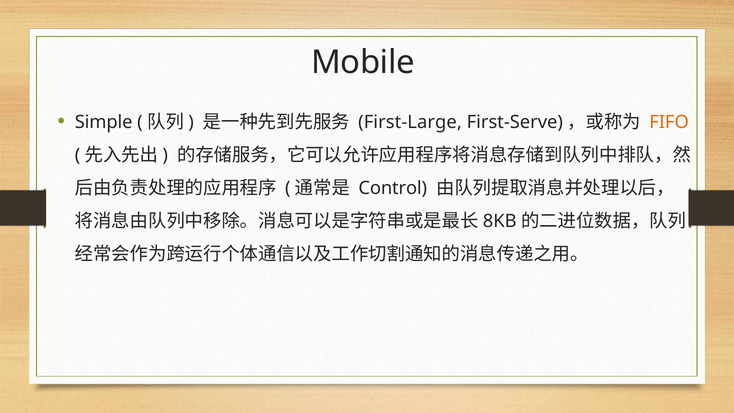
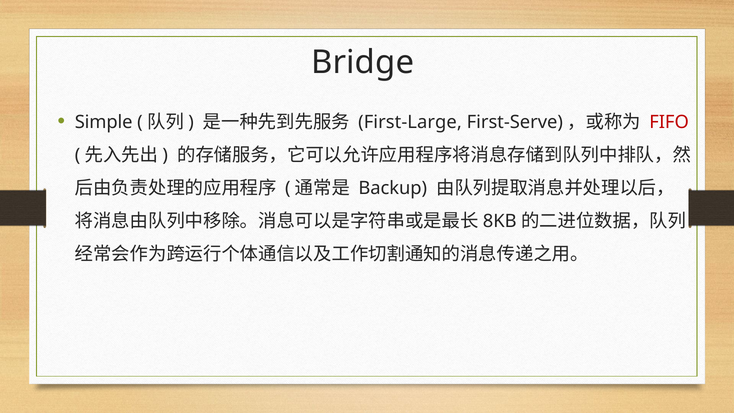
Mobile: Mobile -> Bridge
FIFO colour: orange -> red
Control: Control -> Backup
